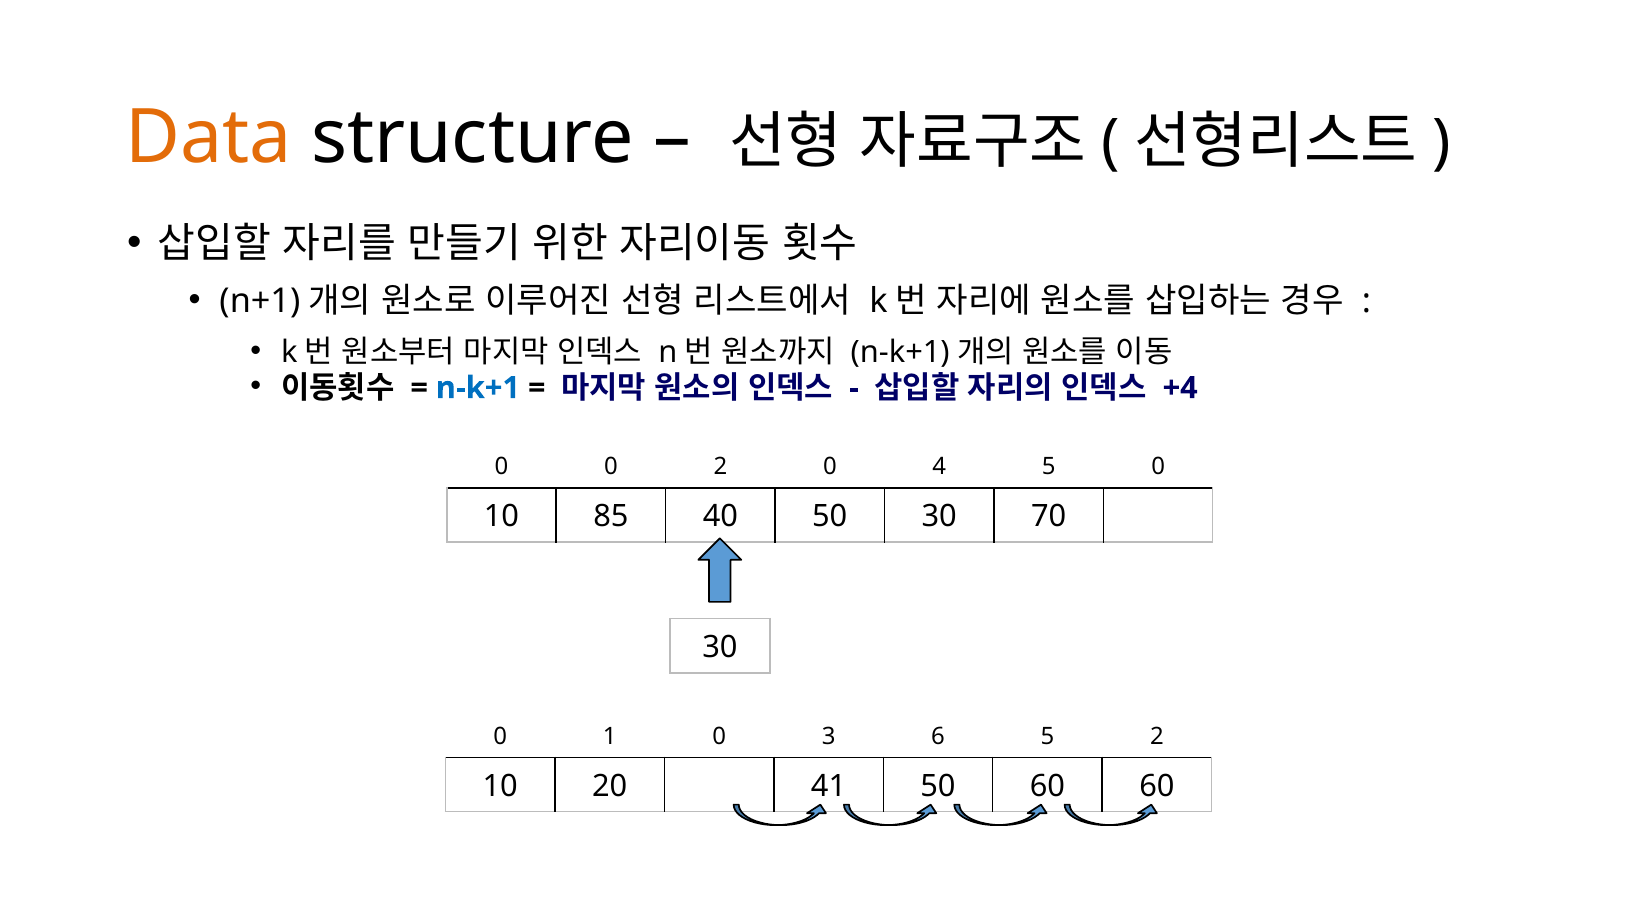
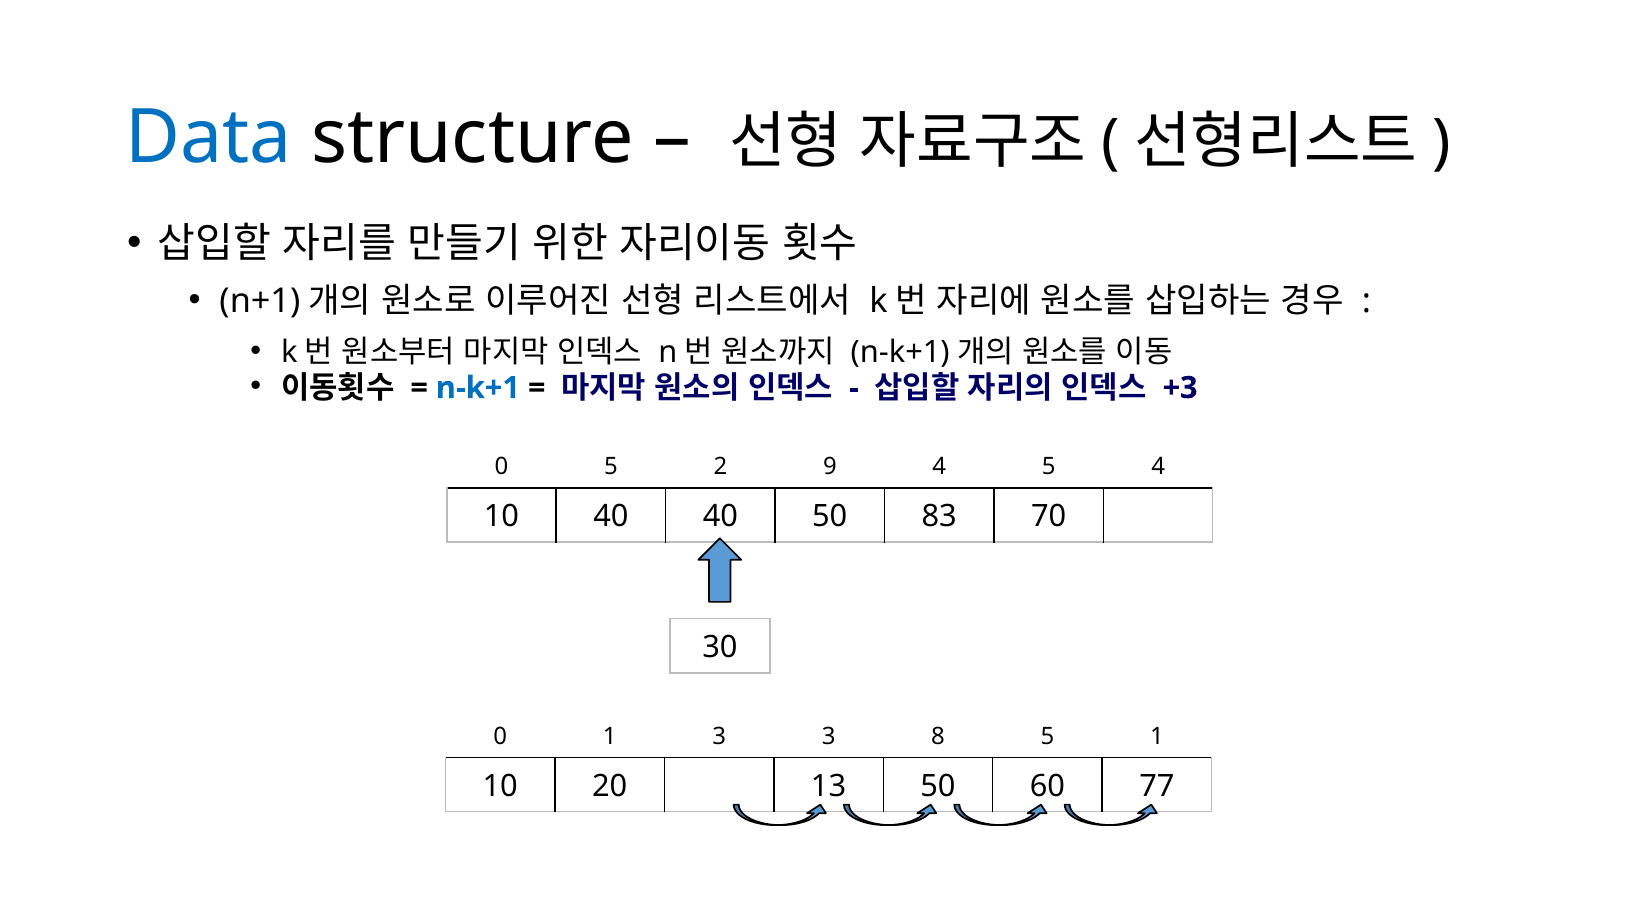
Data colour: orange -> blue
+4: +4 -> +3
0 0: 0 -> 5
2 0: 0 -> 9
5 0: 0 -> 4
10 85: 85 -> 40
50 30: 30 -> 83
1 0: 0 -> 3
6: 6 -> 8
5 2: 2 -> 1
41: 41 -> 13
60 60: 60 -> 77
